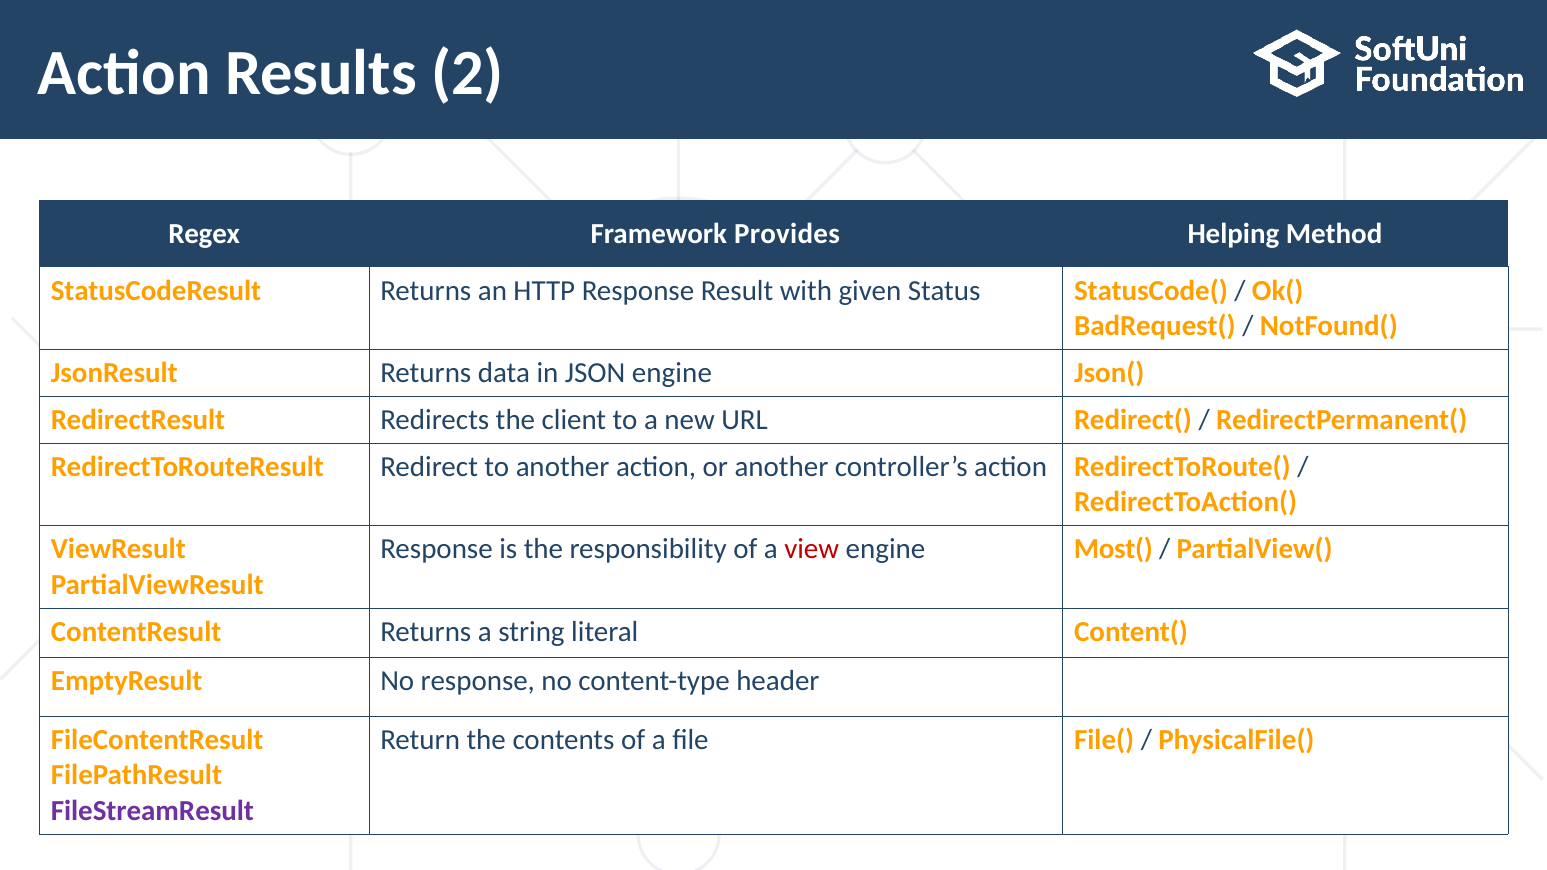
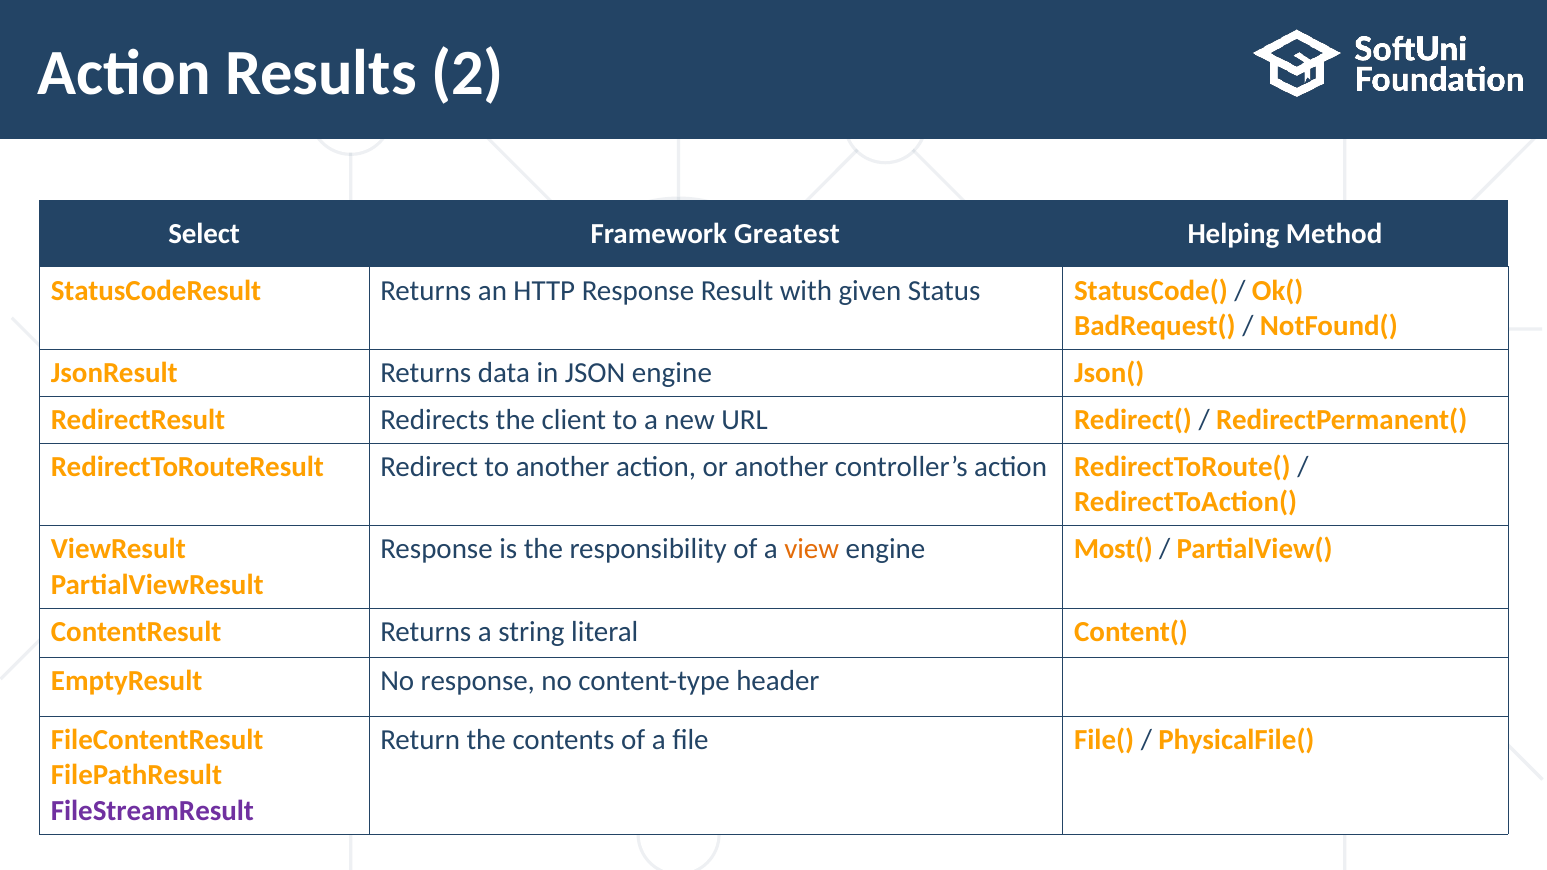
Regex: Regex -> Select
Provides: Provides -> Greatest
view colour: red -> orange
